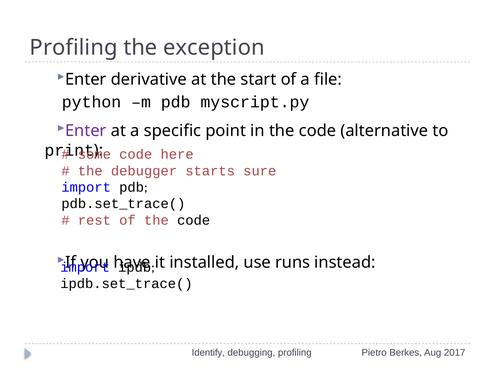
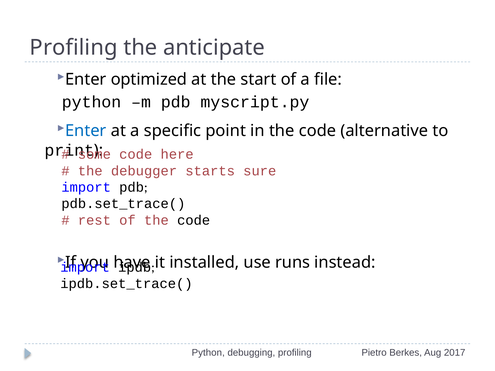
exception: exception -> anticipate
derivative: derivative -> optimized
Enter at (86, 131) colour: purple -> blue
Identify at (208, 353): Identify -> Python
